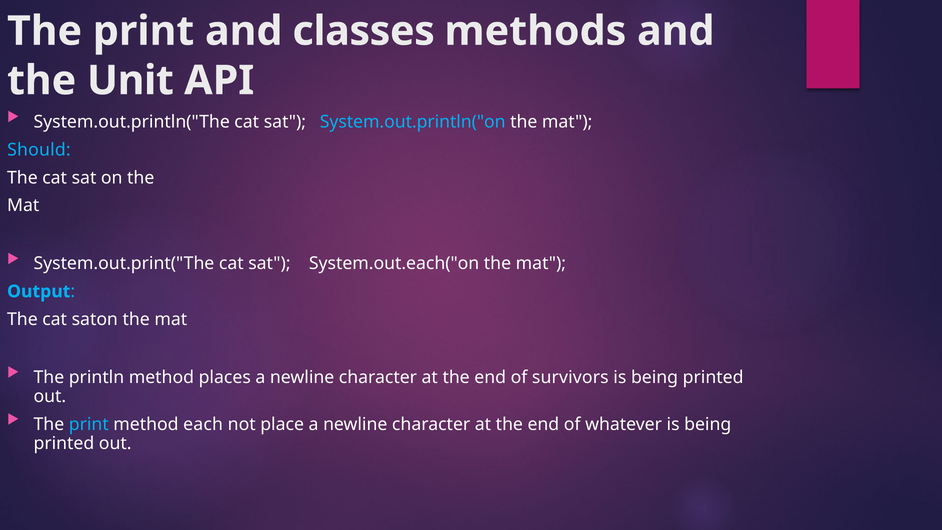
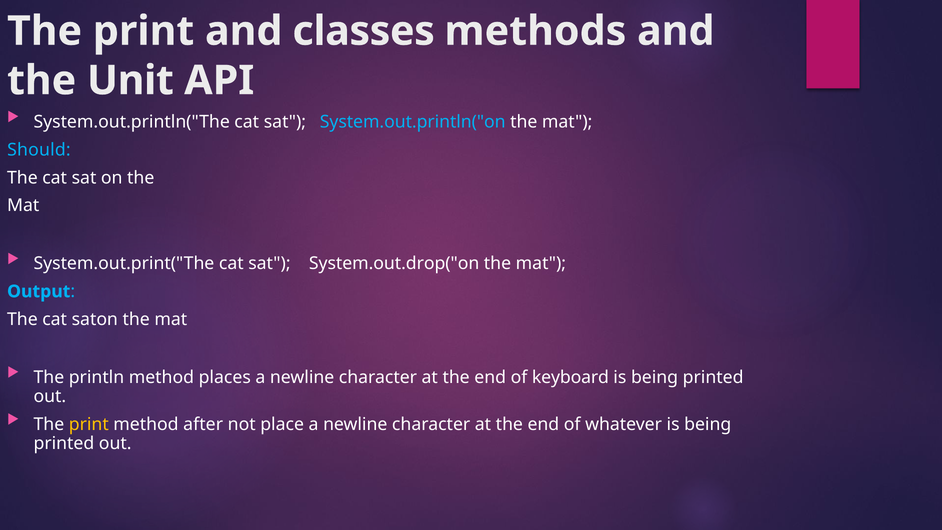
System.out.each("on: System.out.each("on -> System.out.drop("on
survivors: survivors -> keyboard
print at (89, 424) colour: light blue -> yellow
each: each -> after
